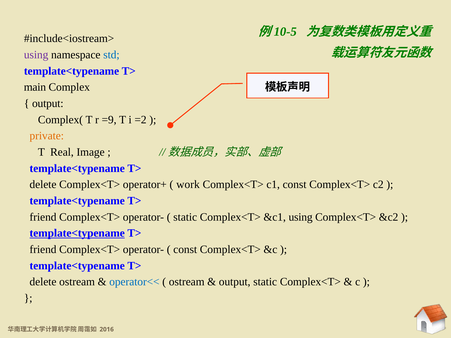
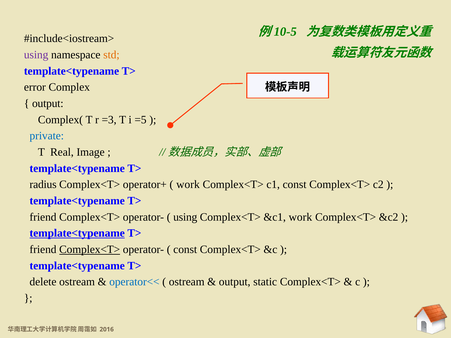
std colour: blue -> orange
main: main -> error
=9: =9 -> =3
=2: =2 -> =5
private colour: orange -> blue
delete at (43, 185): delete -> radius
static at (185, 217): static -> using
&c1 using: using -> work
Complex<T> at (90, 250) underline: none -> present
